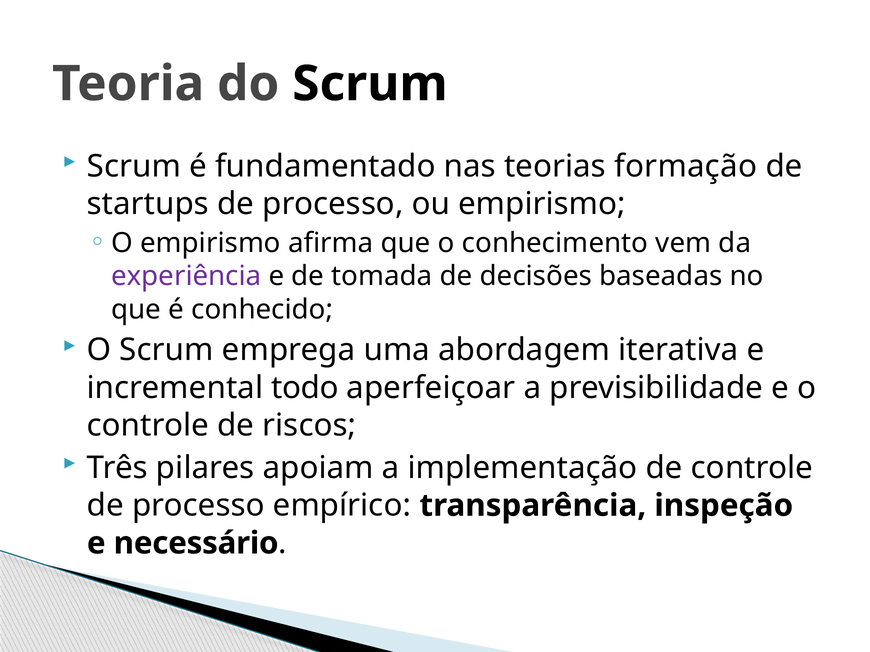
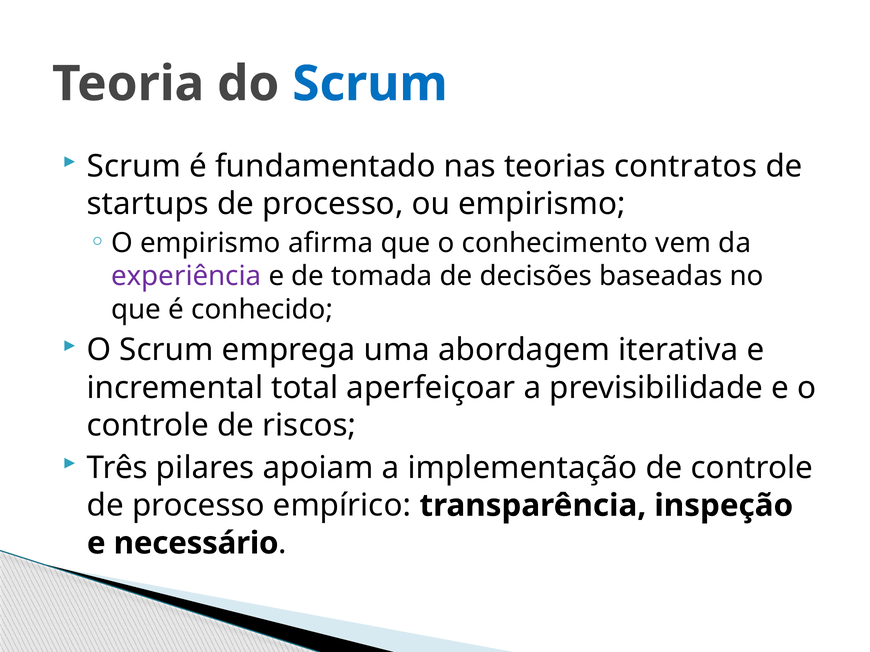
Scrum at (370, 84) colour: black -> blue
formação: formação -> contratos
todo: todo -> total
